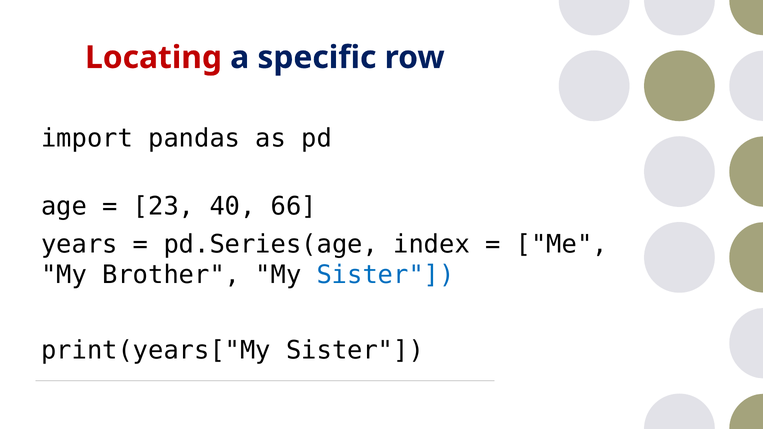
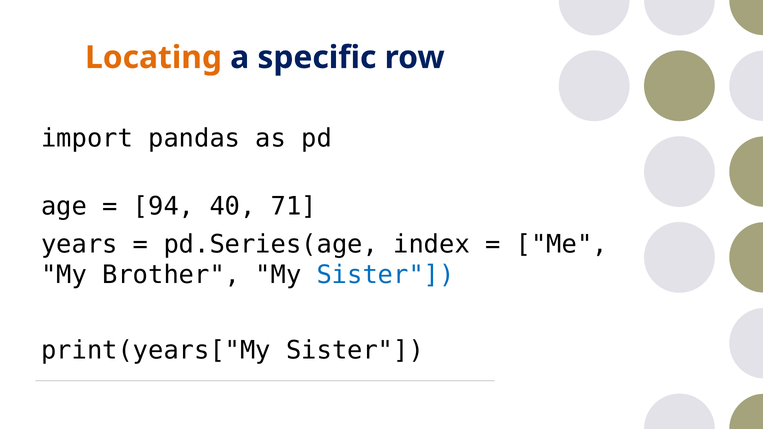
Locating colour: red -> orange
23: 23 -> 94
66: 66 -> 71
